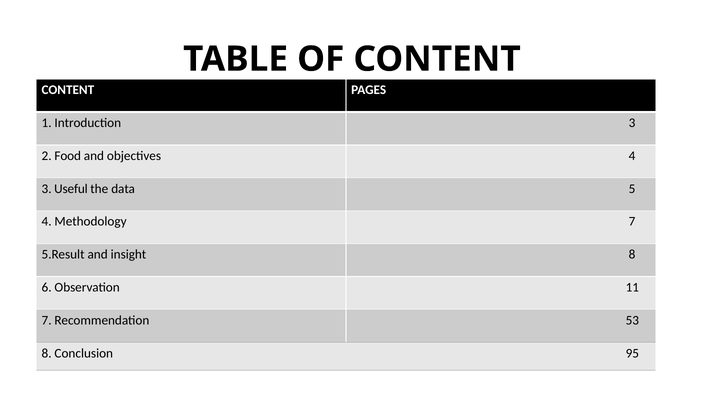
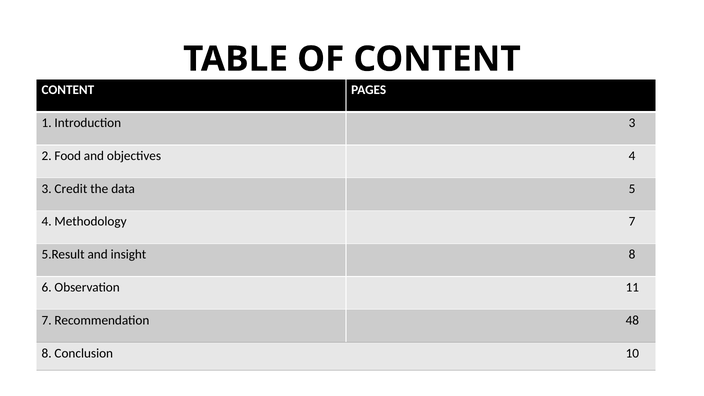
Useful: Useful -> Credit
53: 53 -> 48
95: 95 -> 10
